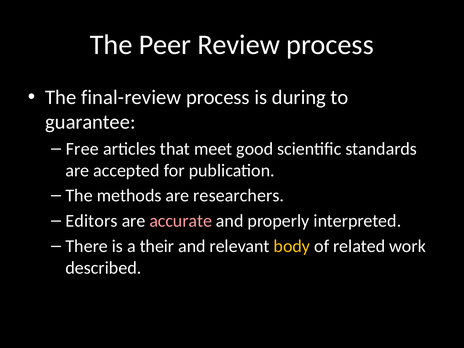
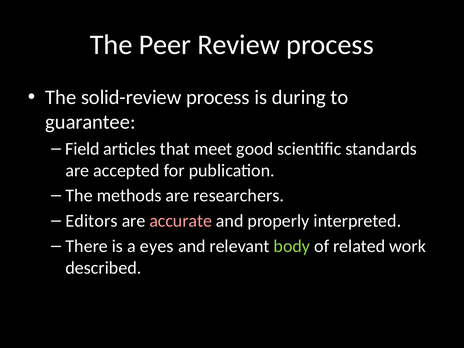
final-review: final-review -> solid-review
Free: Free -> Field
their: their -> eyes
body colour: yellow -> light green
